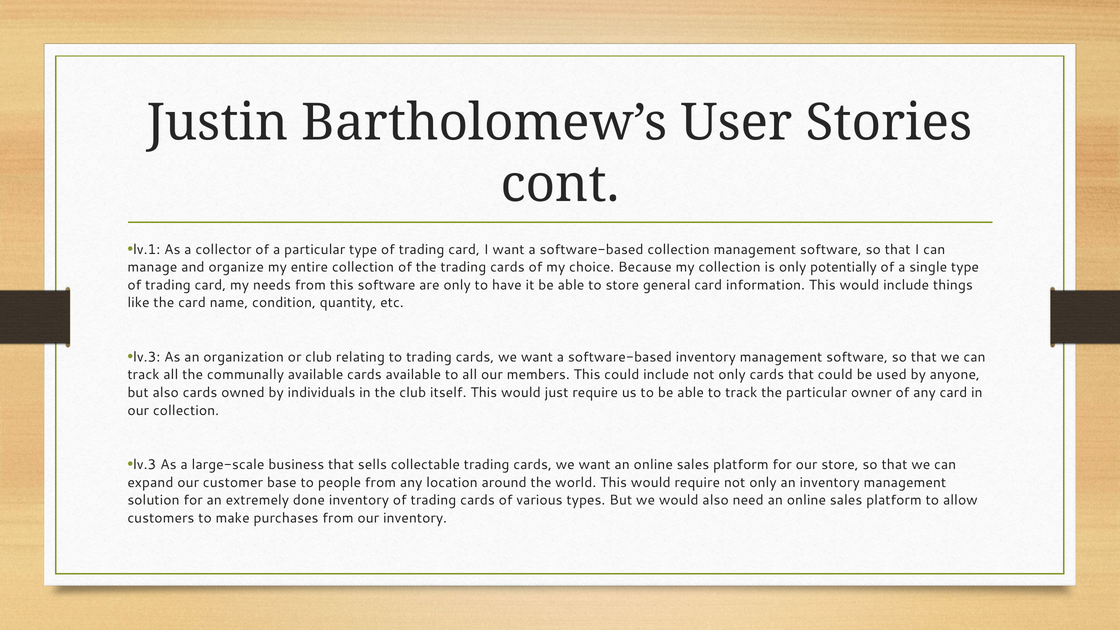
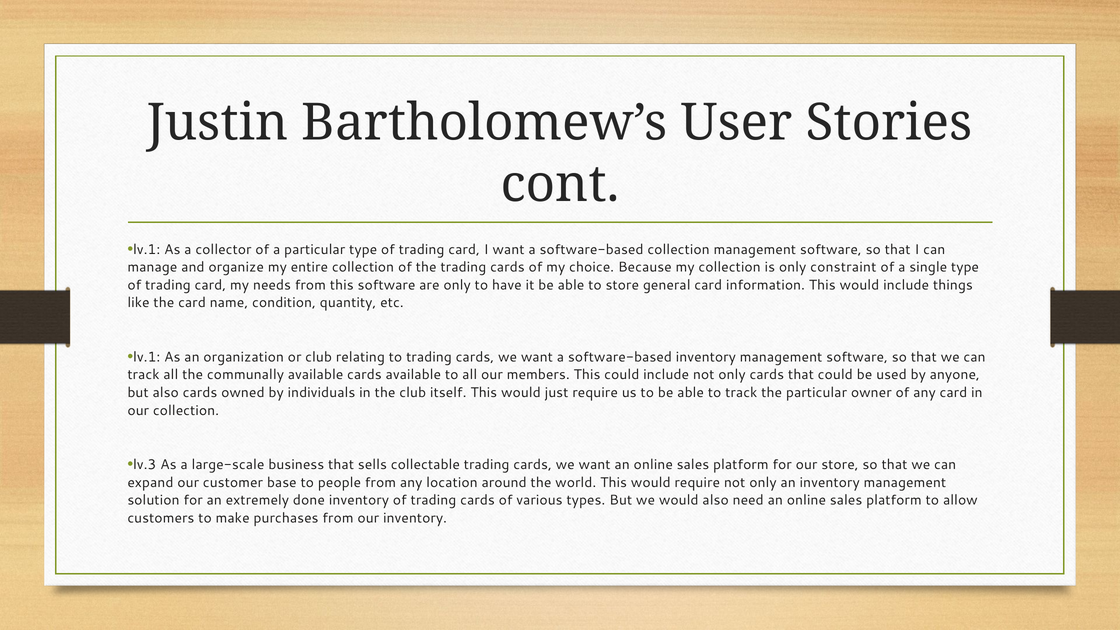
potentially: potentially -> constraint
lv.3 at (147, 357): lv.3 -> lv.1
